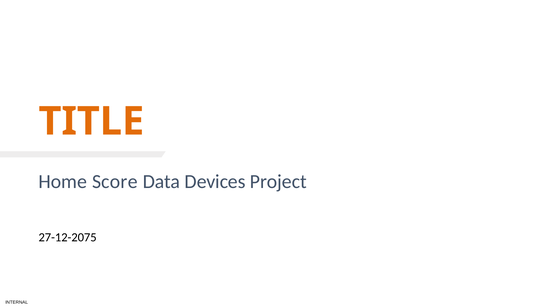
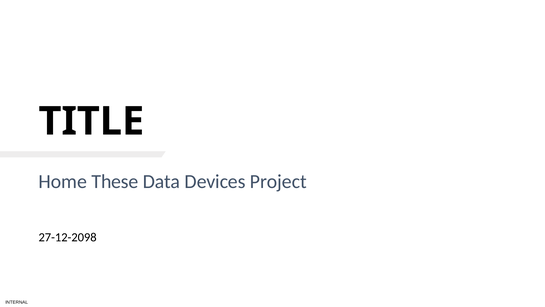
TITLE colour: orange -> black
Score: Score -> These
27-12-2075: 27-12-2075 -> 27-12-2098
